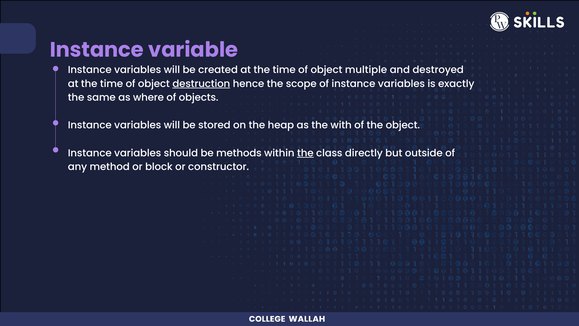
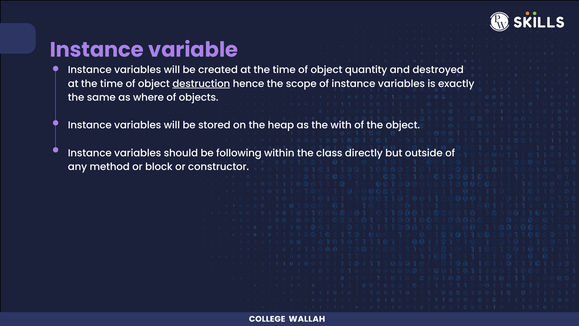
multiple: multiple -> quantity
methods: methods -> following
the at (305, 153) underline: present -> none
